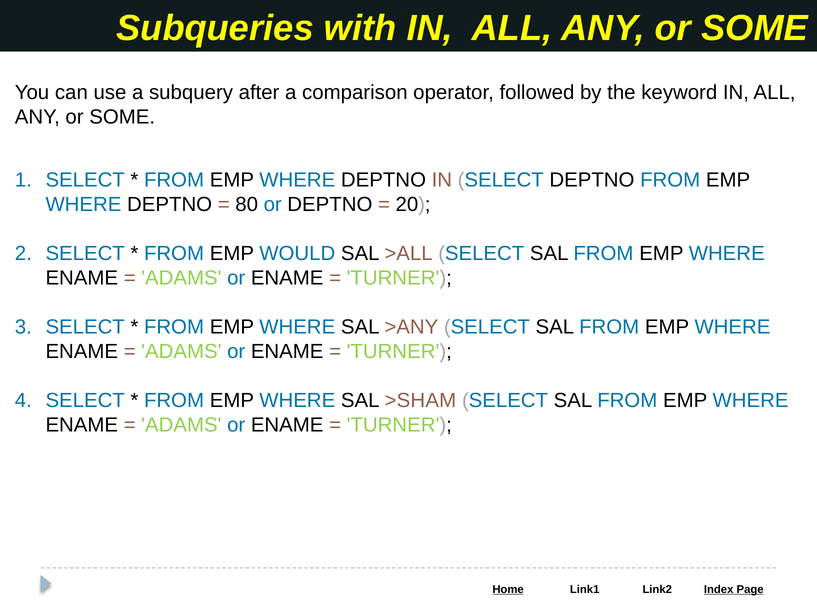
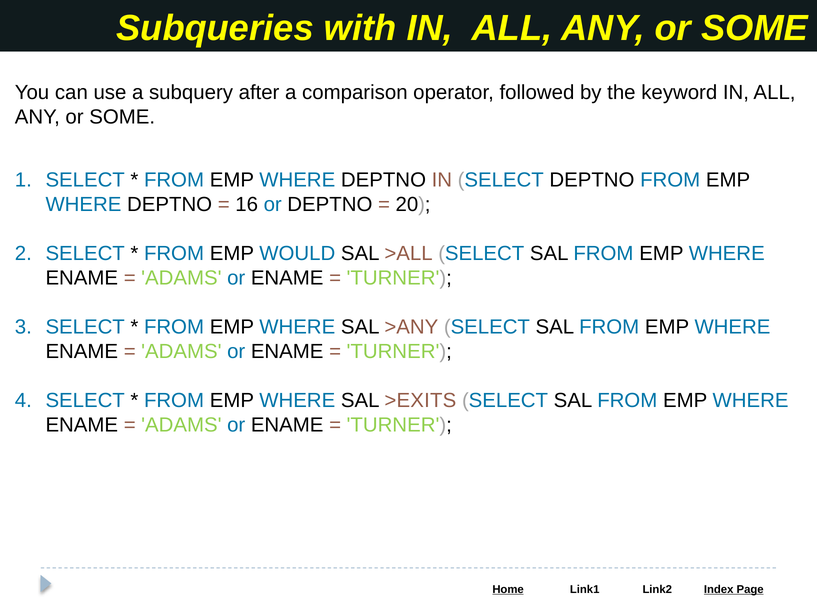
80: 80 -> 16
>SHAM: >SHAM -> >EXITS
